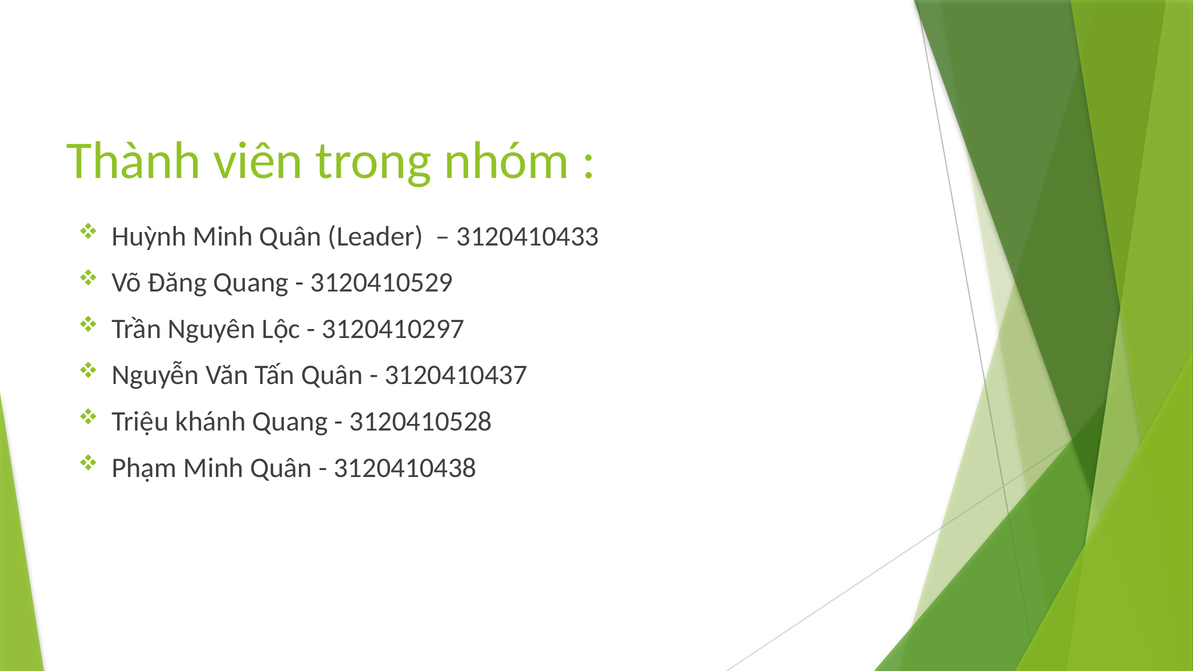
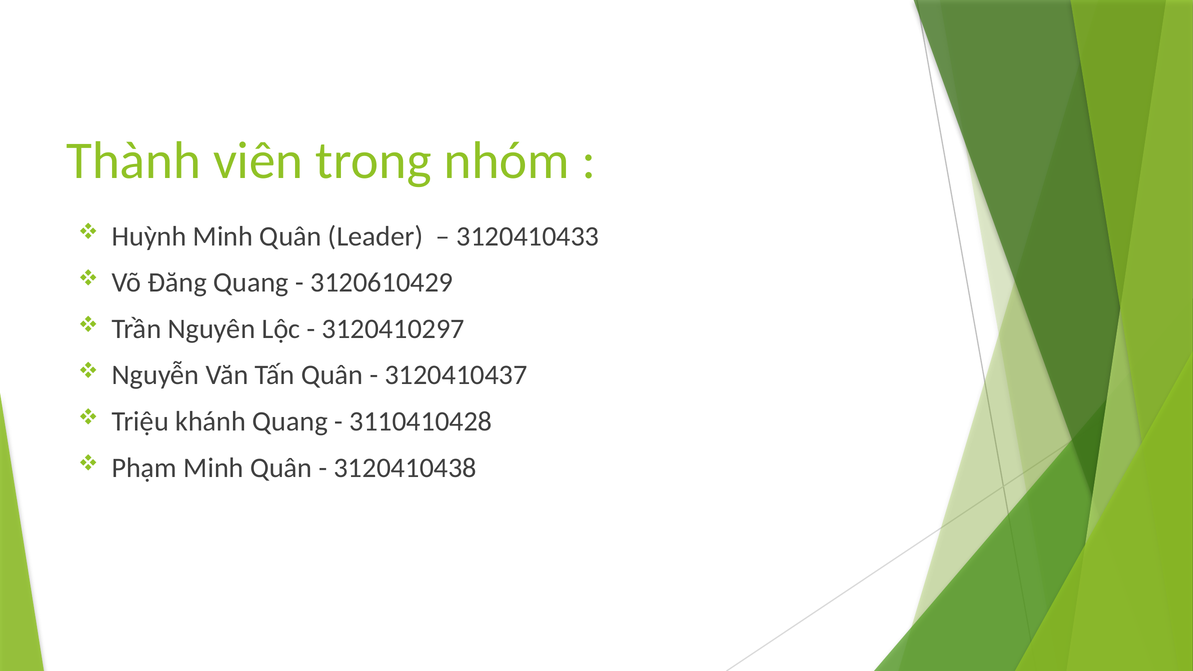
3120410529: 3120410529 -> 3120610429
3120410528: 3120410528 -> 3110410428
